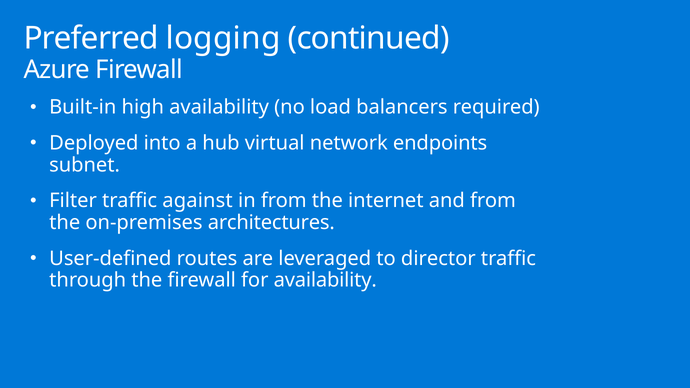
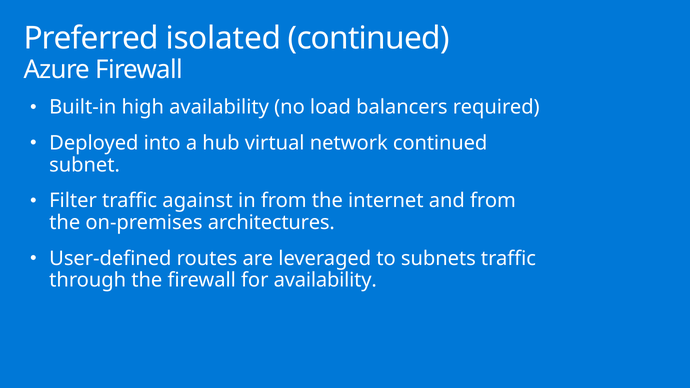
logging: logging -> isolated
network endpoints: endpoints -> continued
director: director -> subnets
